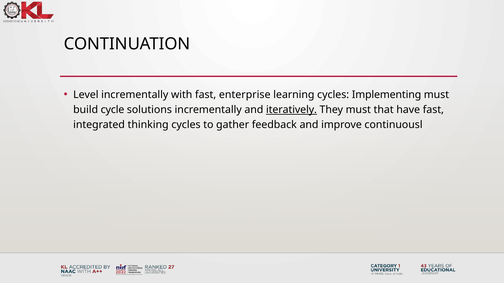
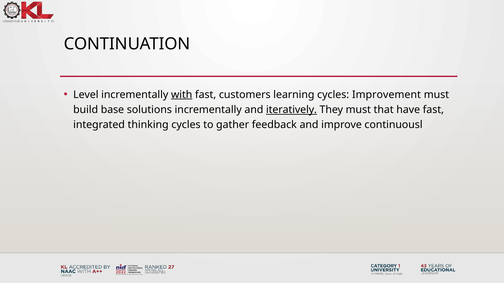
with underline: none -> present
enterprise: enterprise -> customers
Implementing: Implementing -> Improvement
cycle: cycle -> base
